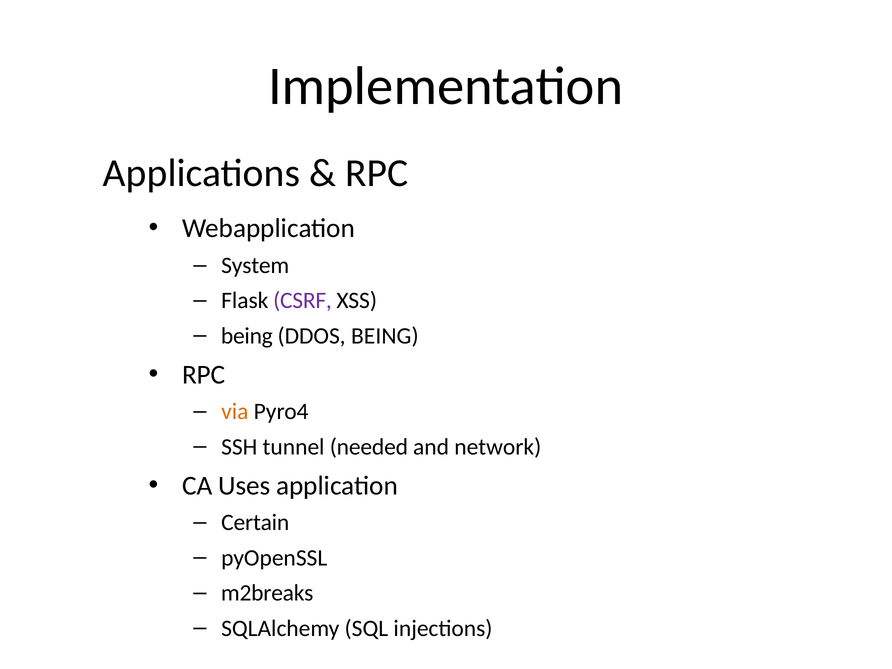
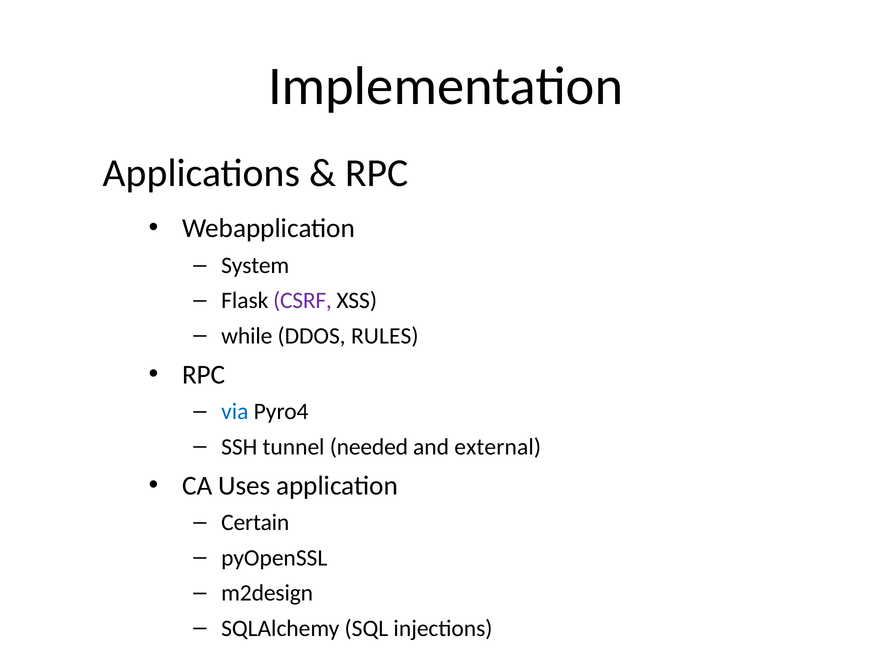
being at (247, 336): being -> while
DDOS BEING: BEING -> RULES
via colour: orange -> blue
network: network -> external
m2breaks: m2breaks -> m2design
